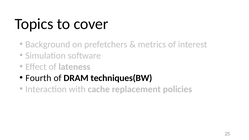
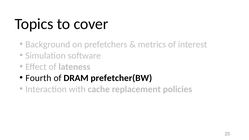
techniques(BW: techniques(BW -> prefetcher(BW
